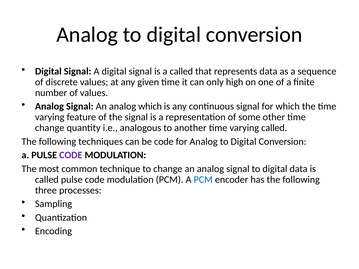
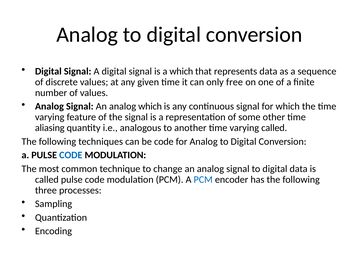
a called: called -> which
high: high -> free
change at (50, 128): change -> aliasing
CODE at (71, 155) colour: purple -> blue
